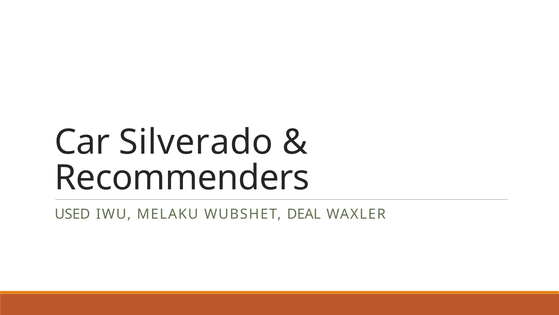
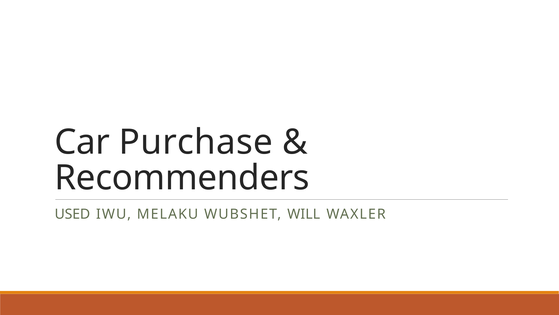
Silverado: Silverado -> Purchase
DEAL: DEAL -> WILL
